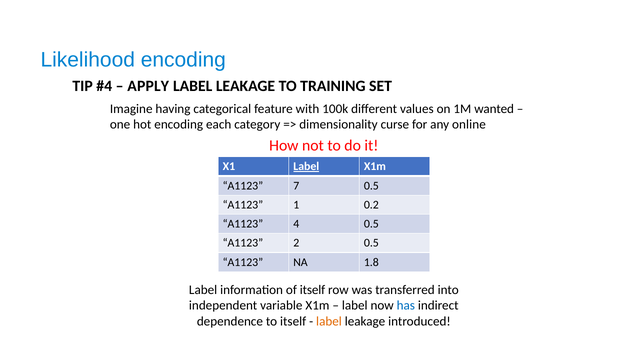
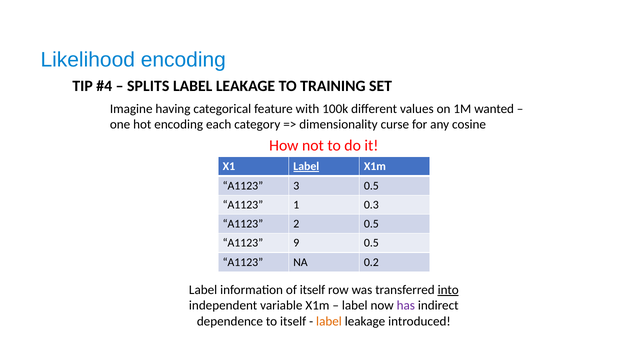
APPLY: APPLY -> SPLITS
online: online -> cosine
7: 7 -> 3
0.2: 0.2 -> 0.3
4: 4 -> 2
2: 2 -> 9
1.8: 1.8 -> 0.2
into underline: none -> present
has colour: blue -> purple
